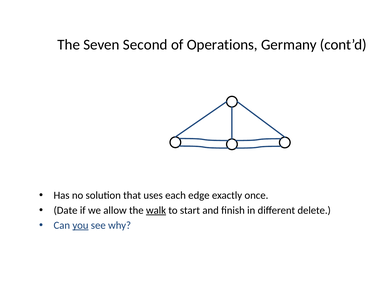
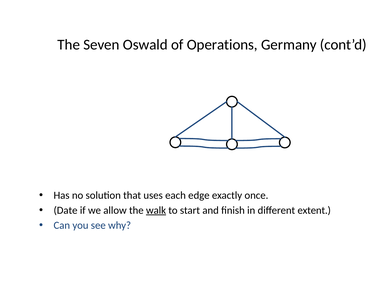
Second: Second -> Oswald
delete: delete -> extent
you underline: present -> none
